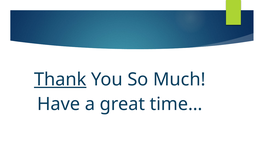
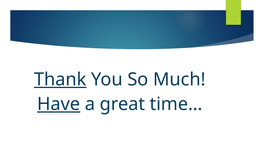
Have underline: none -> present
